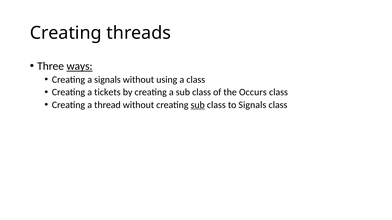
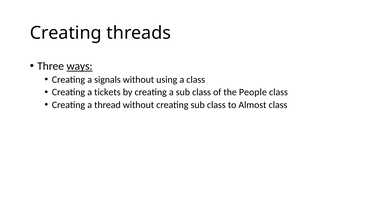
Occurs: Occurs -> People
sub at (198, 105) underline: present -> none
to Signals: Signals -> Almost
